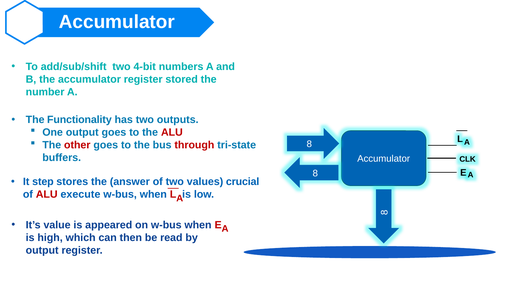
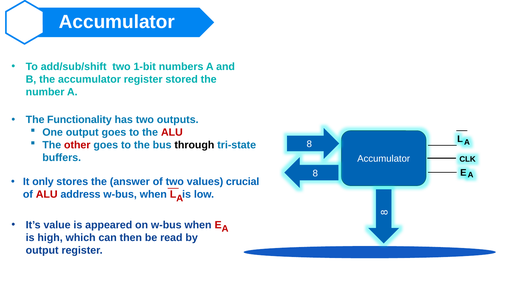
4-bit: 4-bit -> 1-bit
through colour: red -> black
step: step -> only
execute: execute -> address
